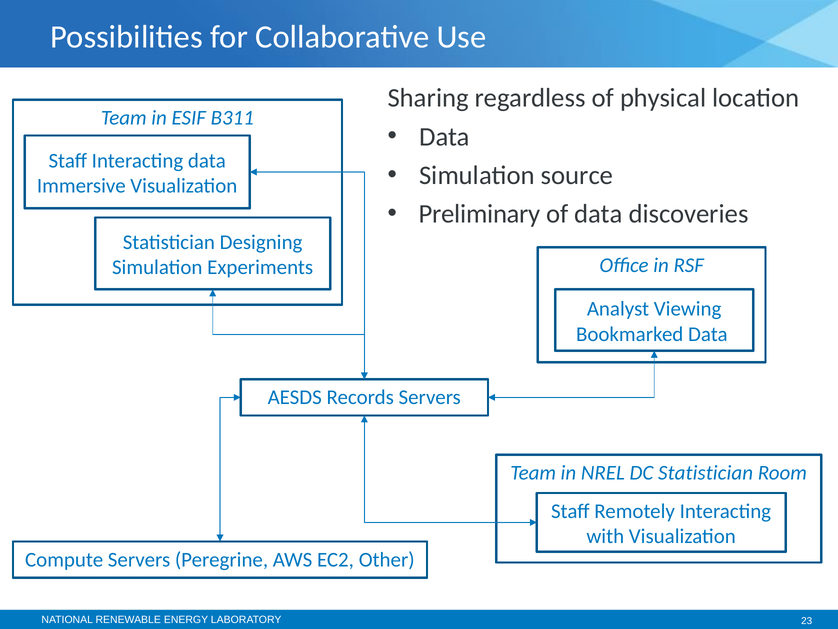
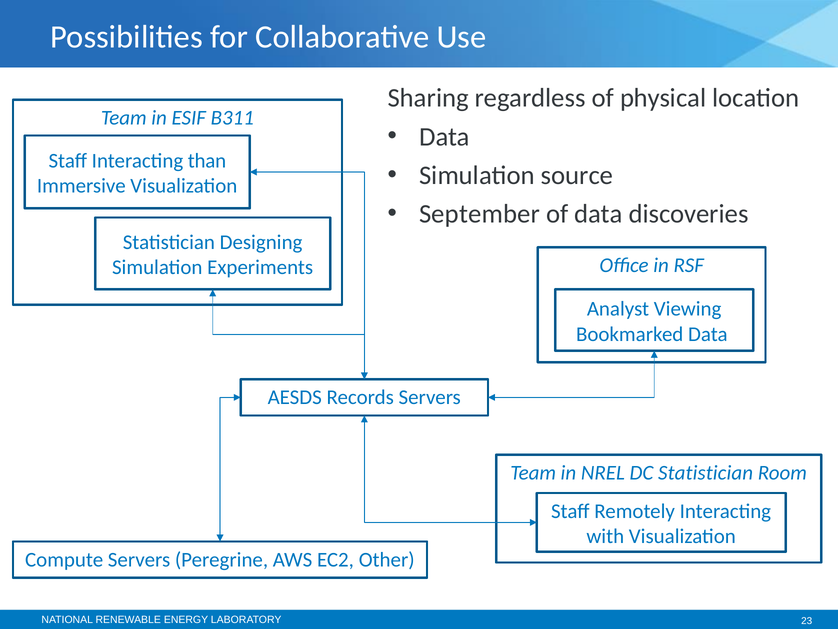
Interacting data: data -> than
Preliminary: Preliminary -> September
